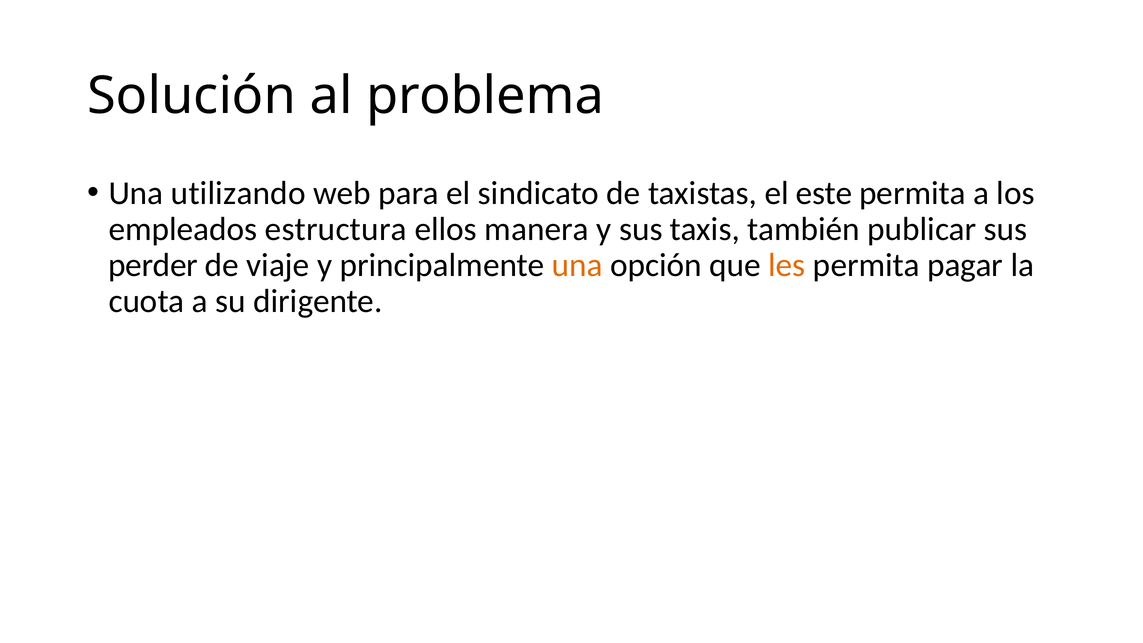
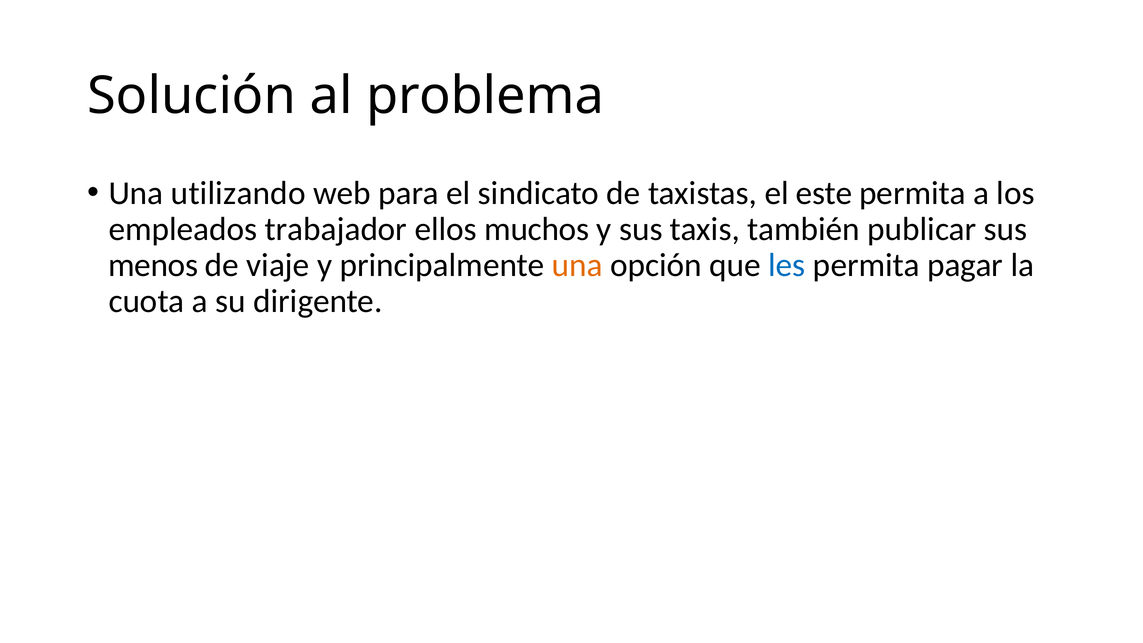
estructura: estructura -> trabajador
manera: manera -> muchos
perder: perder -> menos
les colour: orange -> blue
